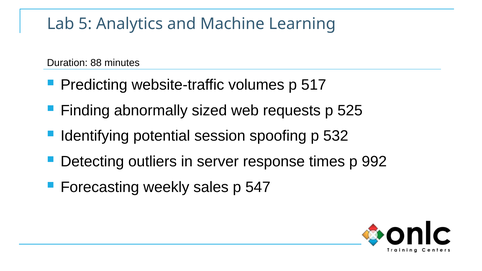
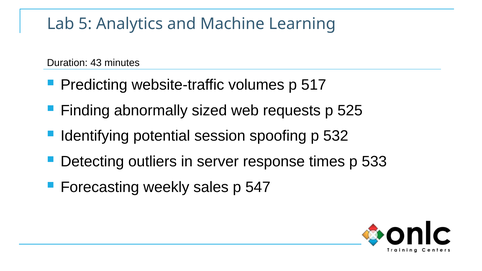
88: 88 -> 43
992: 992 -> 533
